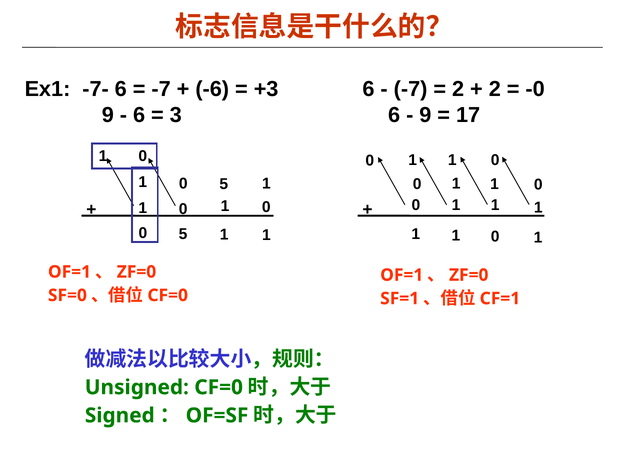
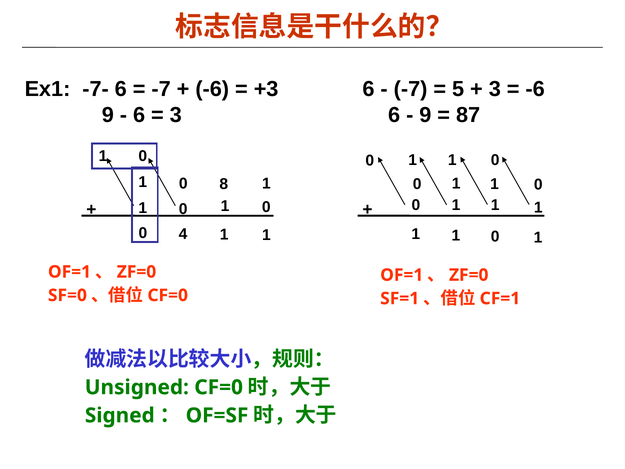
2 at (458, 89): 2 -> 5
2 at (495, 89): 2 -> 3
-0 at (535, 89): -0 -> -6
17: 17 -> 87
5 at (224, 184): 5 -> 8
5 at (183, 234): 5 -> 4
